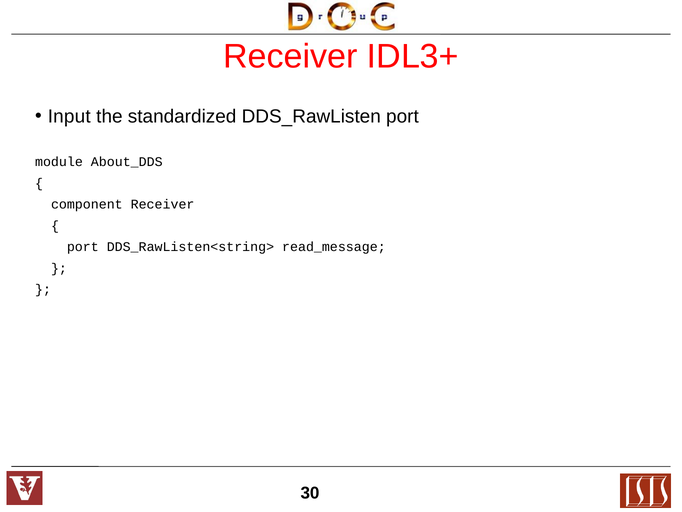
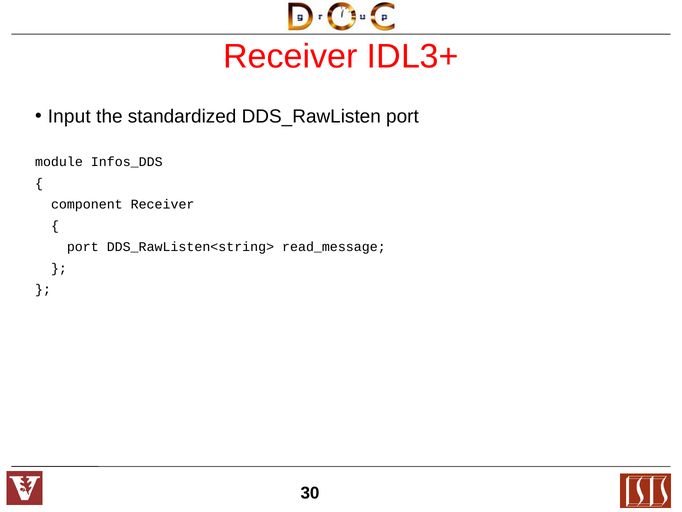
About_DDS: About_DDS -> Infos_DDS
